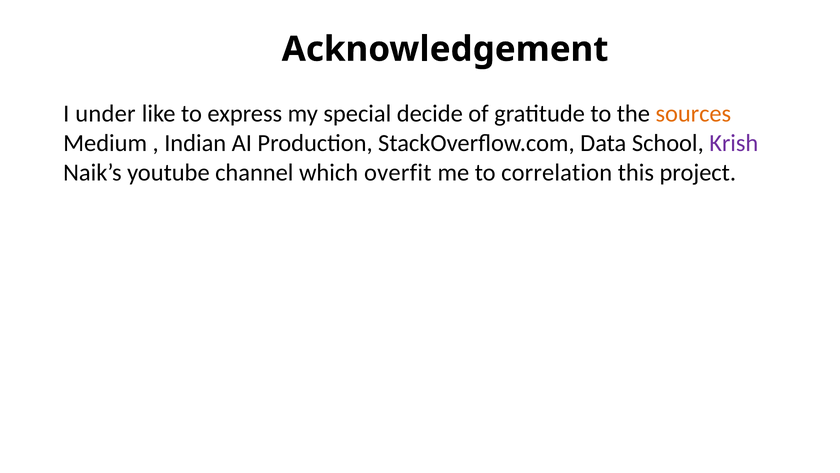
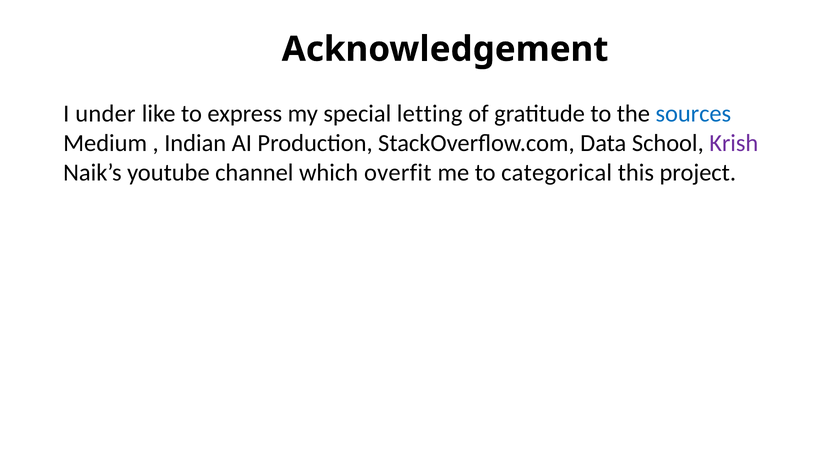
decide: decide -> letting
sources colour: orange -> blue
correlation: correlation -> categorical
